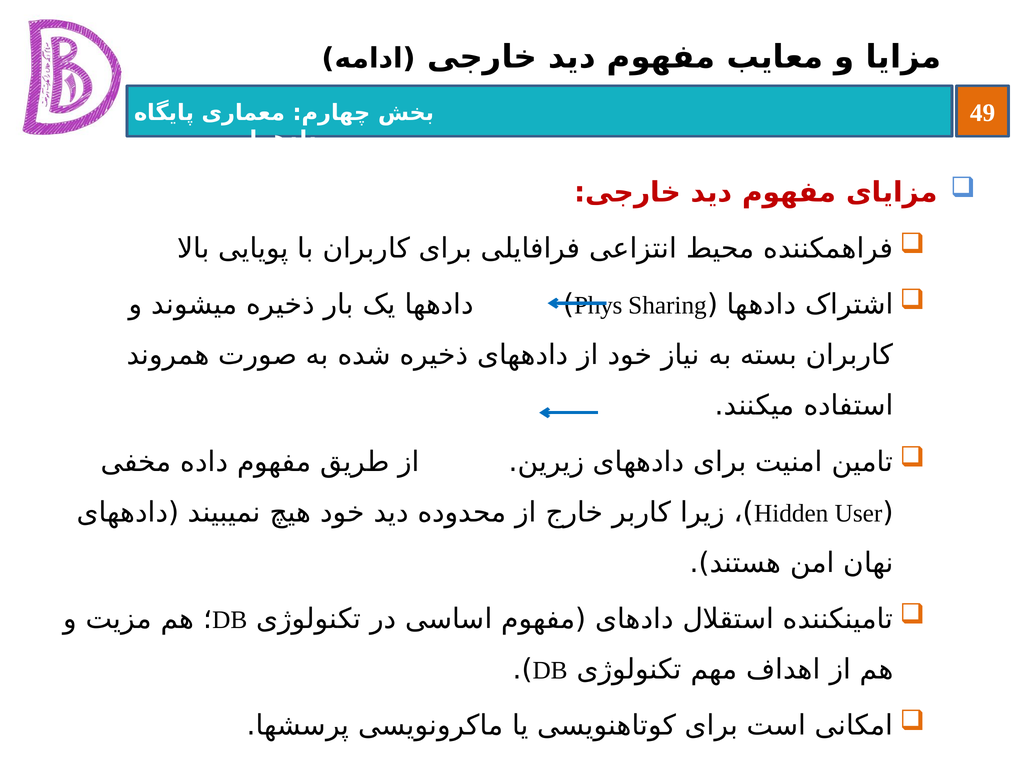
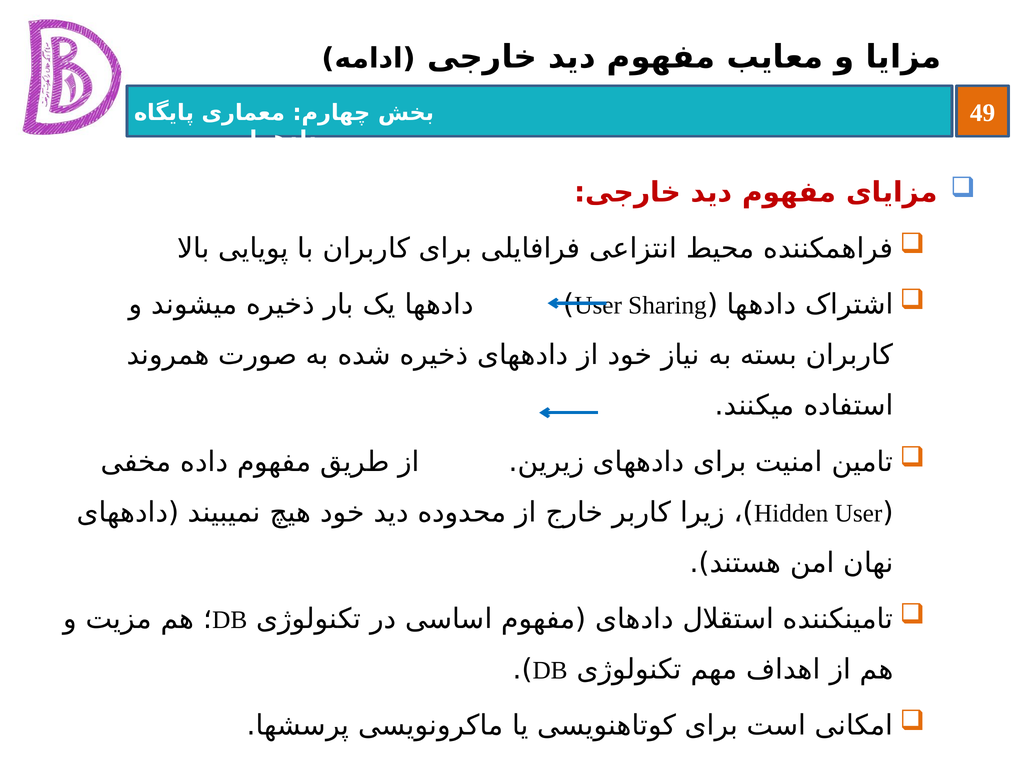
Phys at (598, 306): Phys -> User
